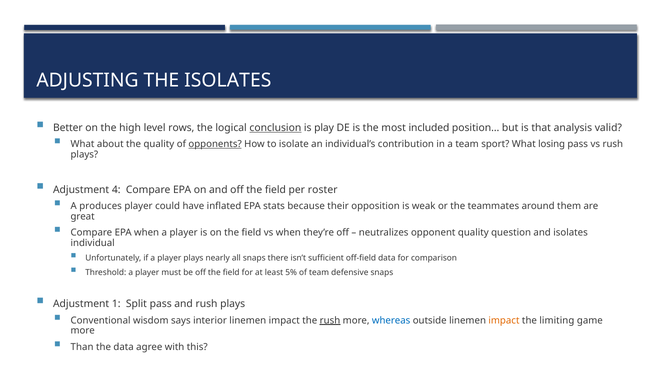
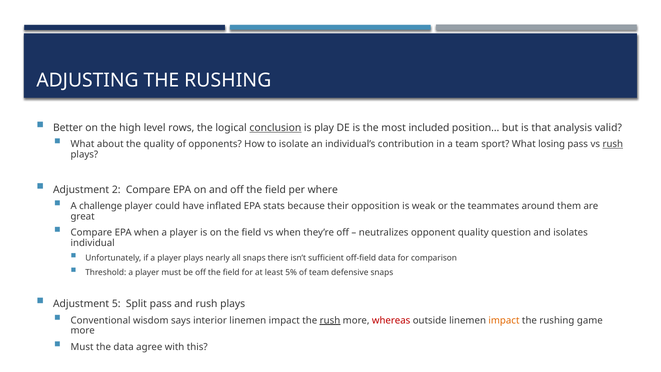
ADJUSTING THE ISOLATES: ISOLATES -> RUSHING
opponents underline: present -> none
rush at (613, 144) underline: none -> present
4: 4 -> 2
roster: roster -> where
produces: produces -> challenge
1: 1 -> 5
whereas colour: blue -> red
limiting at (557, 320): limiting -> rushing
Than at (82, 347): Than -> Must
